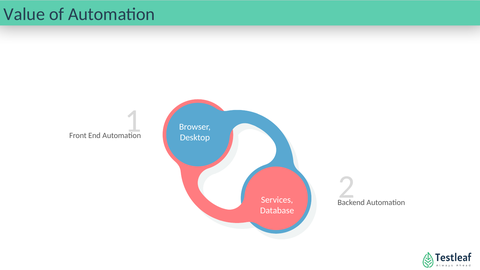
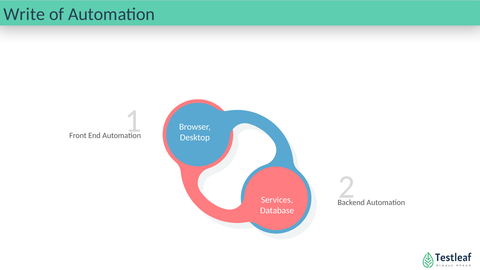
Value: Value -> Write
